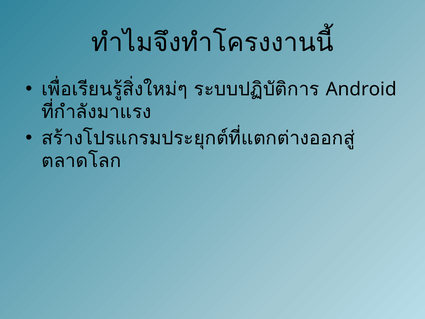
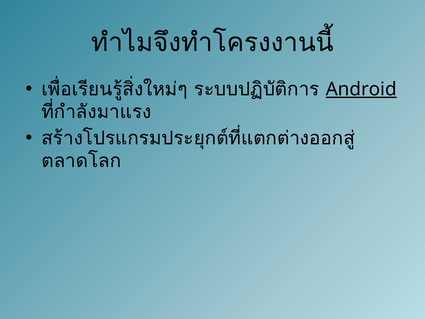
Android underline: none -> present
